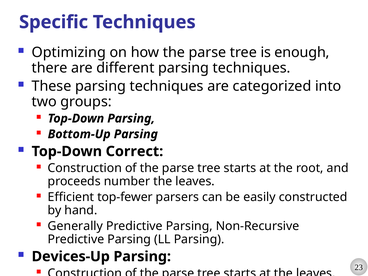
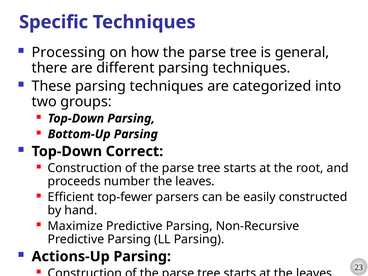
Optimizing: Optimizing -> Processing
is enough: enough -> general
Generally: Generally -> Maximize
Devices-Up: Devices-Up -> Actions-Up
